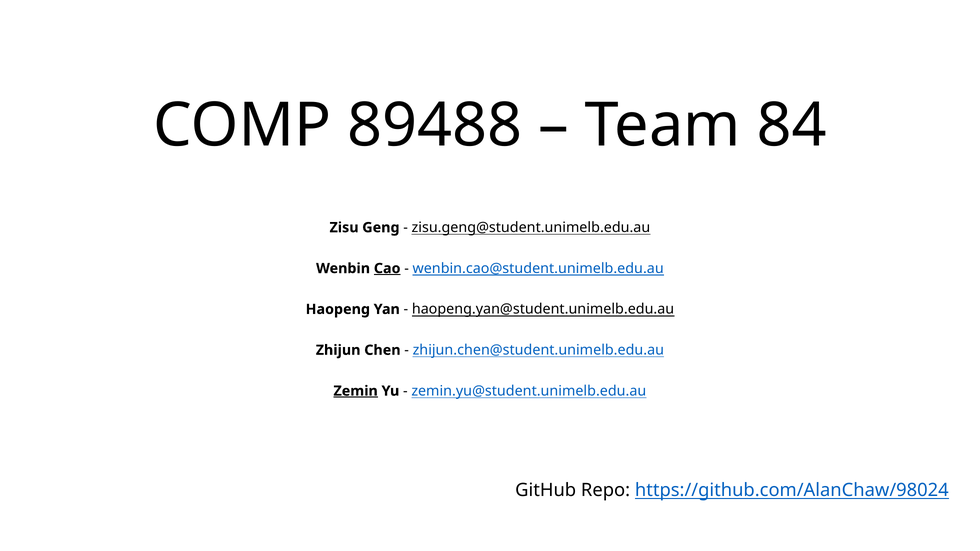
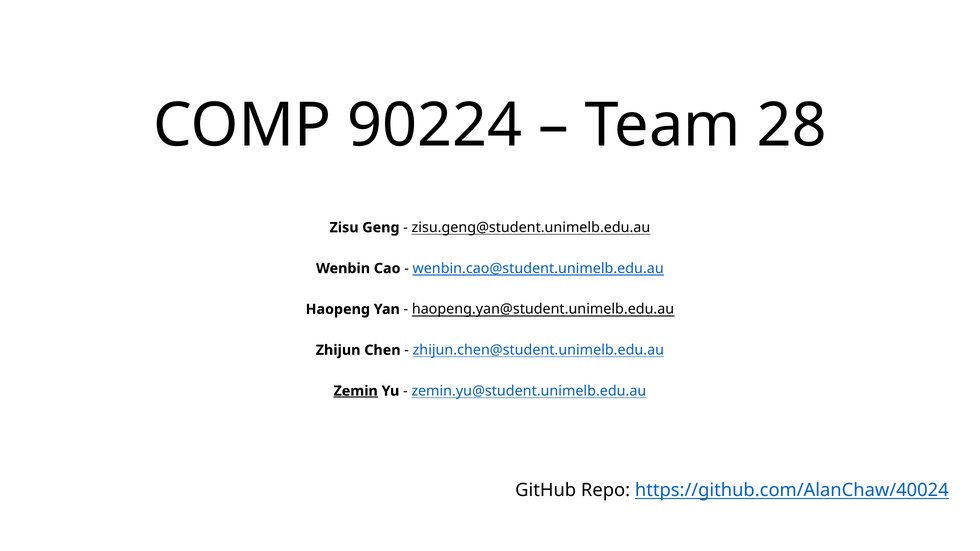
89488: 89488 -> 90224
84: 84 -> 28
Cao underline: present -> none
https://github.com/AlanChaw/98024: https://github.com/AlanChaw/98024 -> https://github.com/AlanChaw/40024
